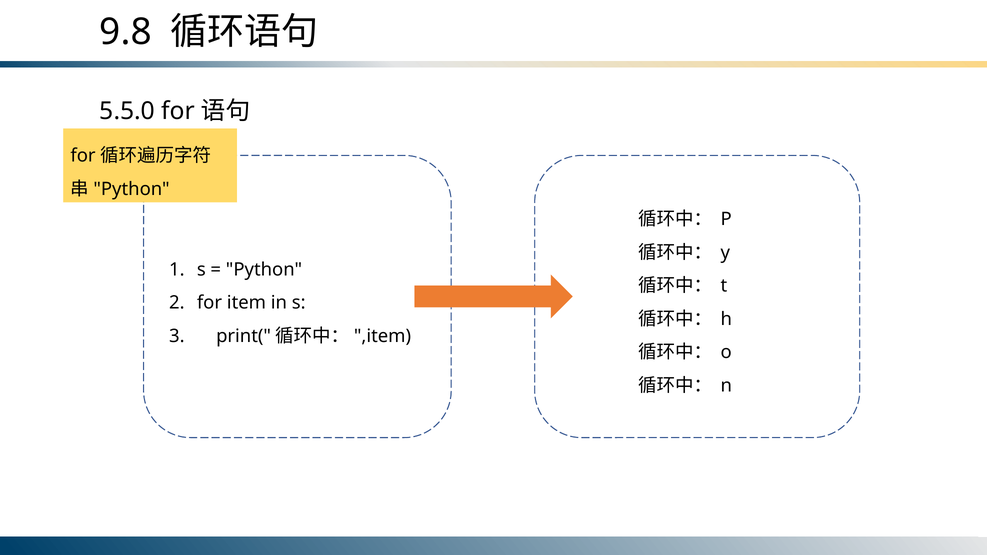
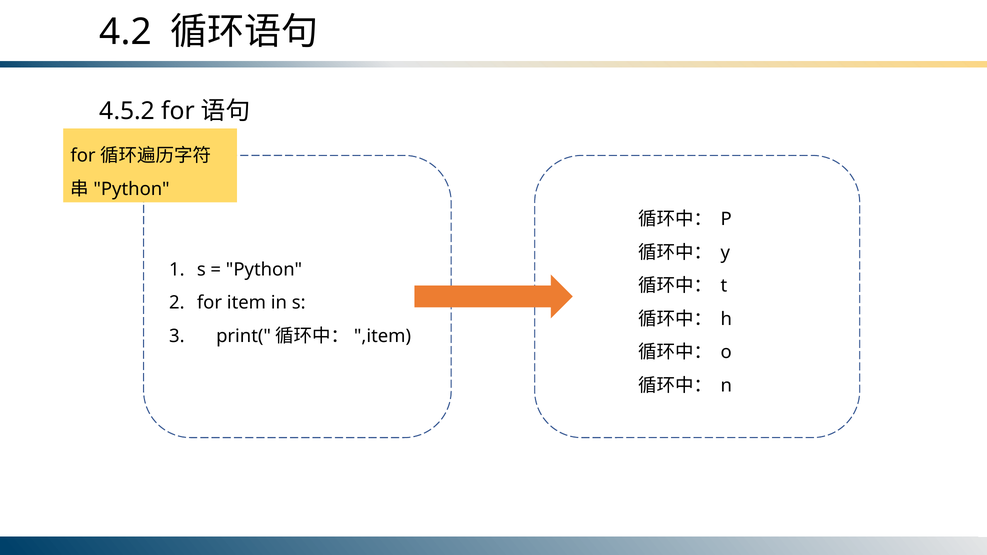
9.8: 9.8 -> 4.2
5.5.0: 5.5.0 -> 4.5.2
